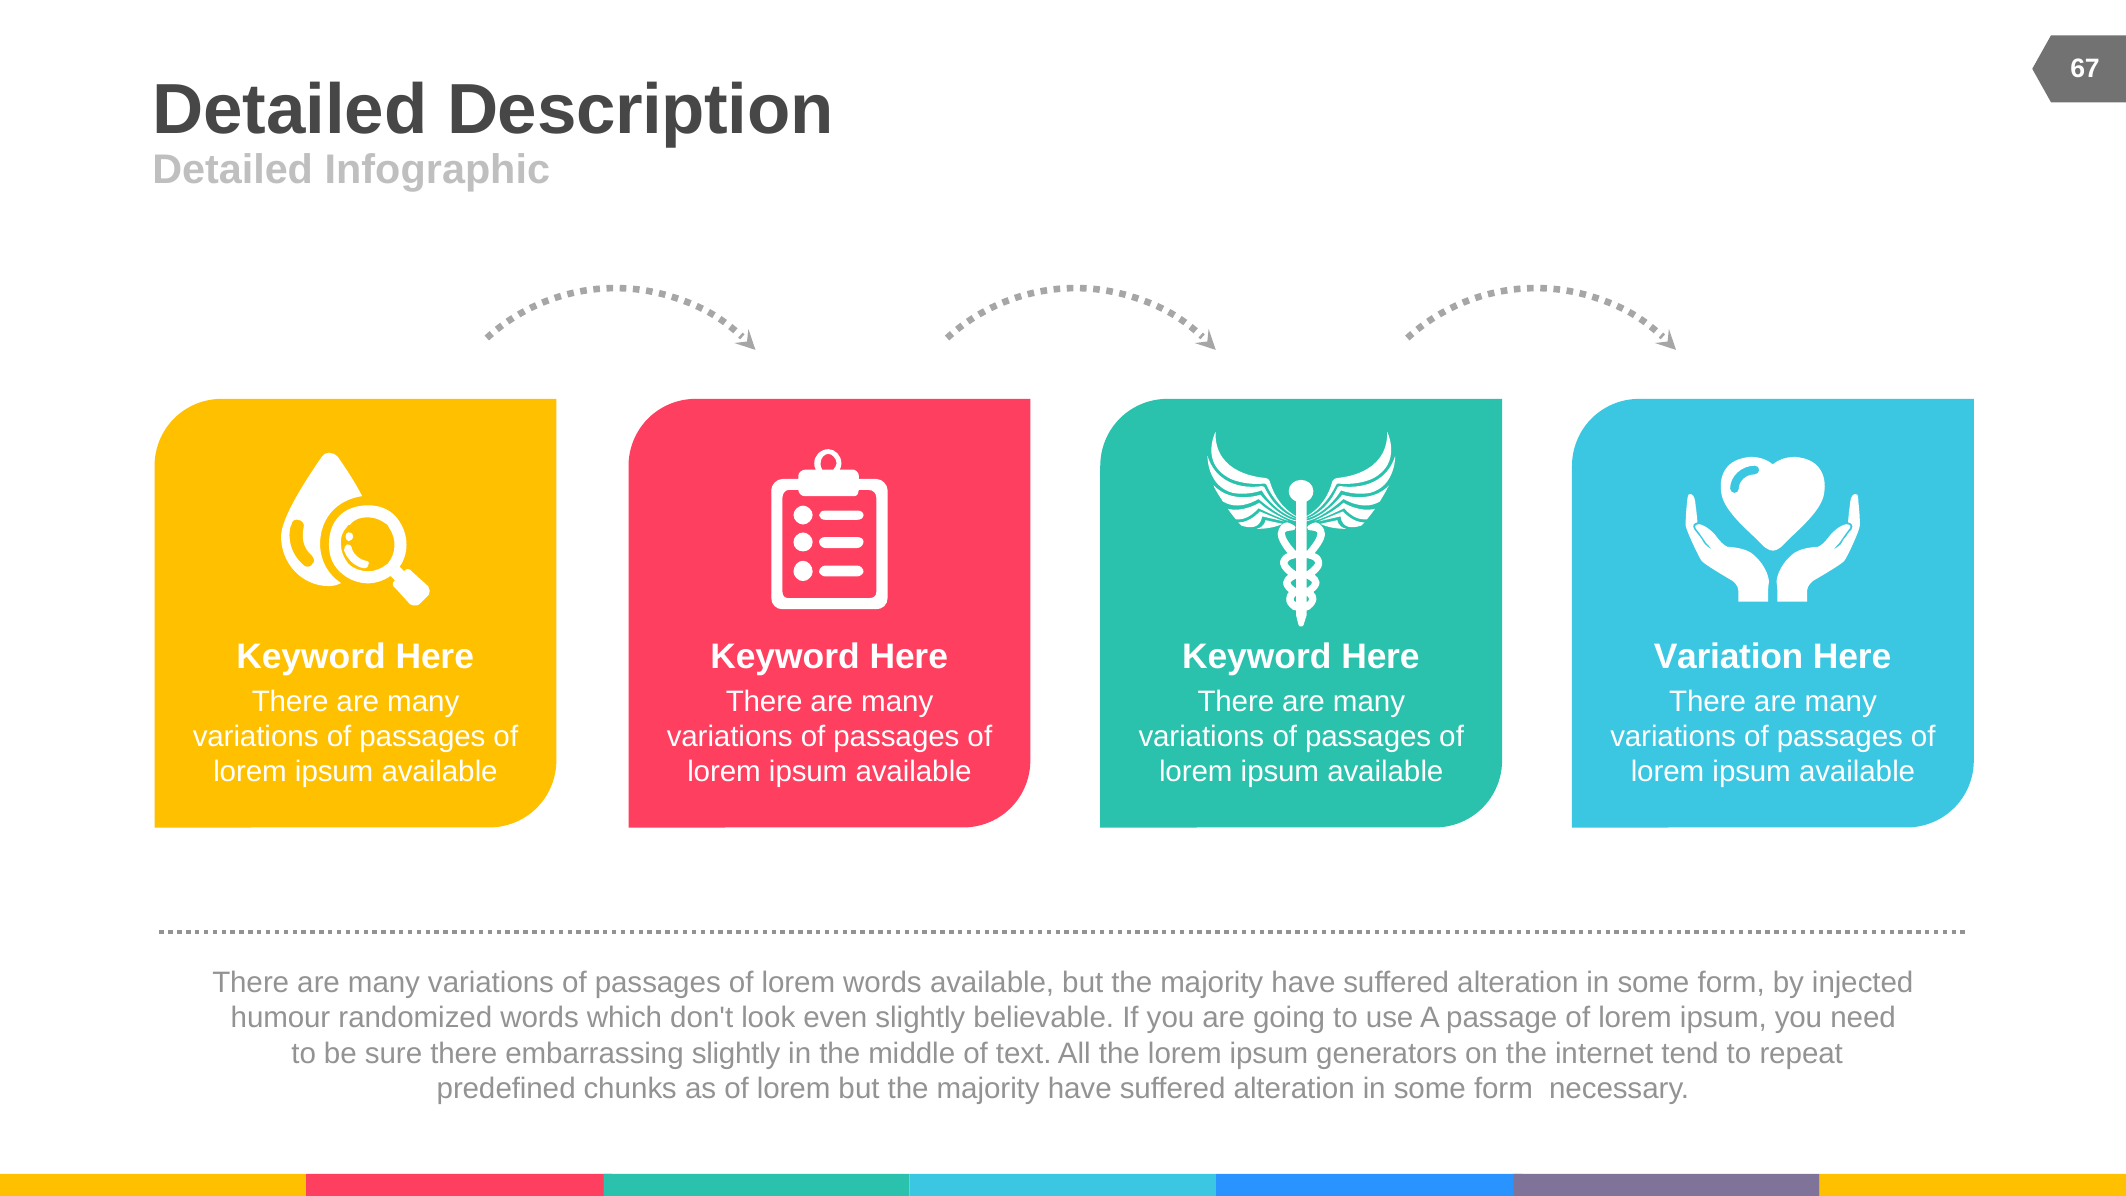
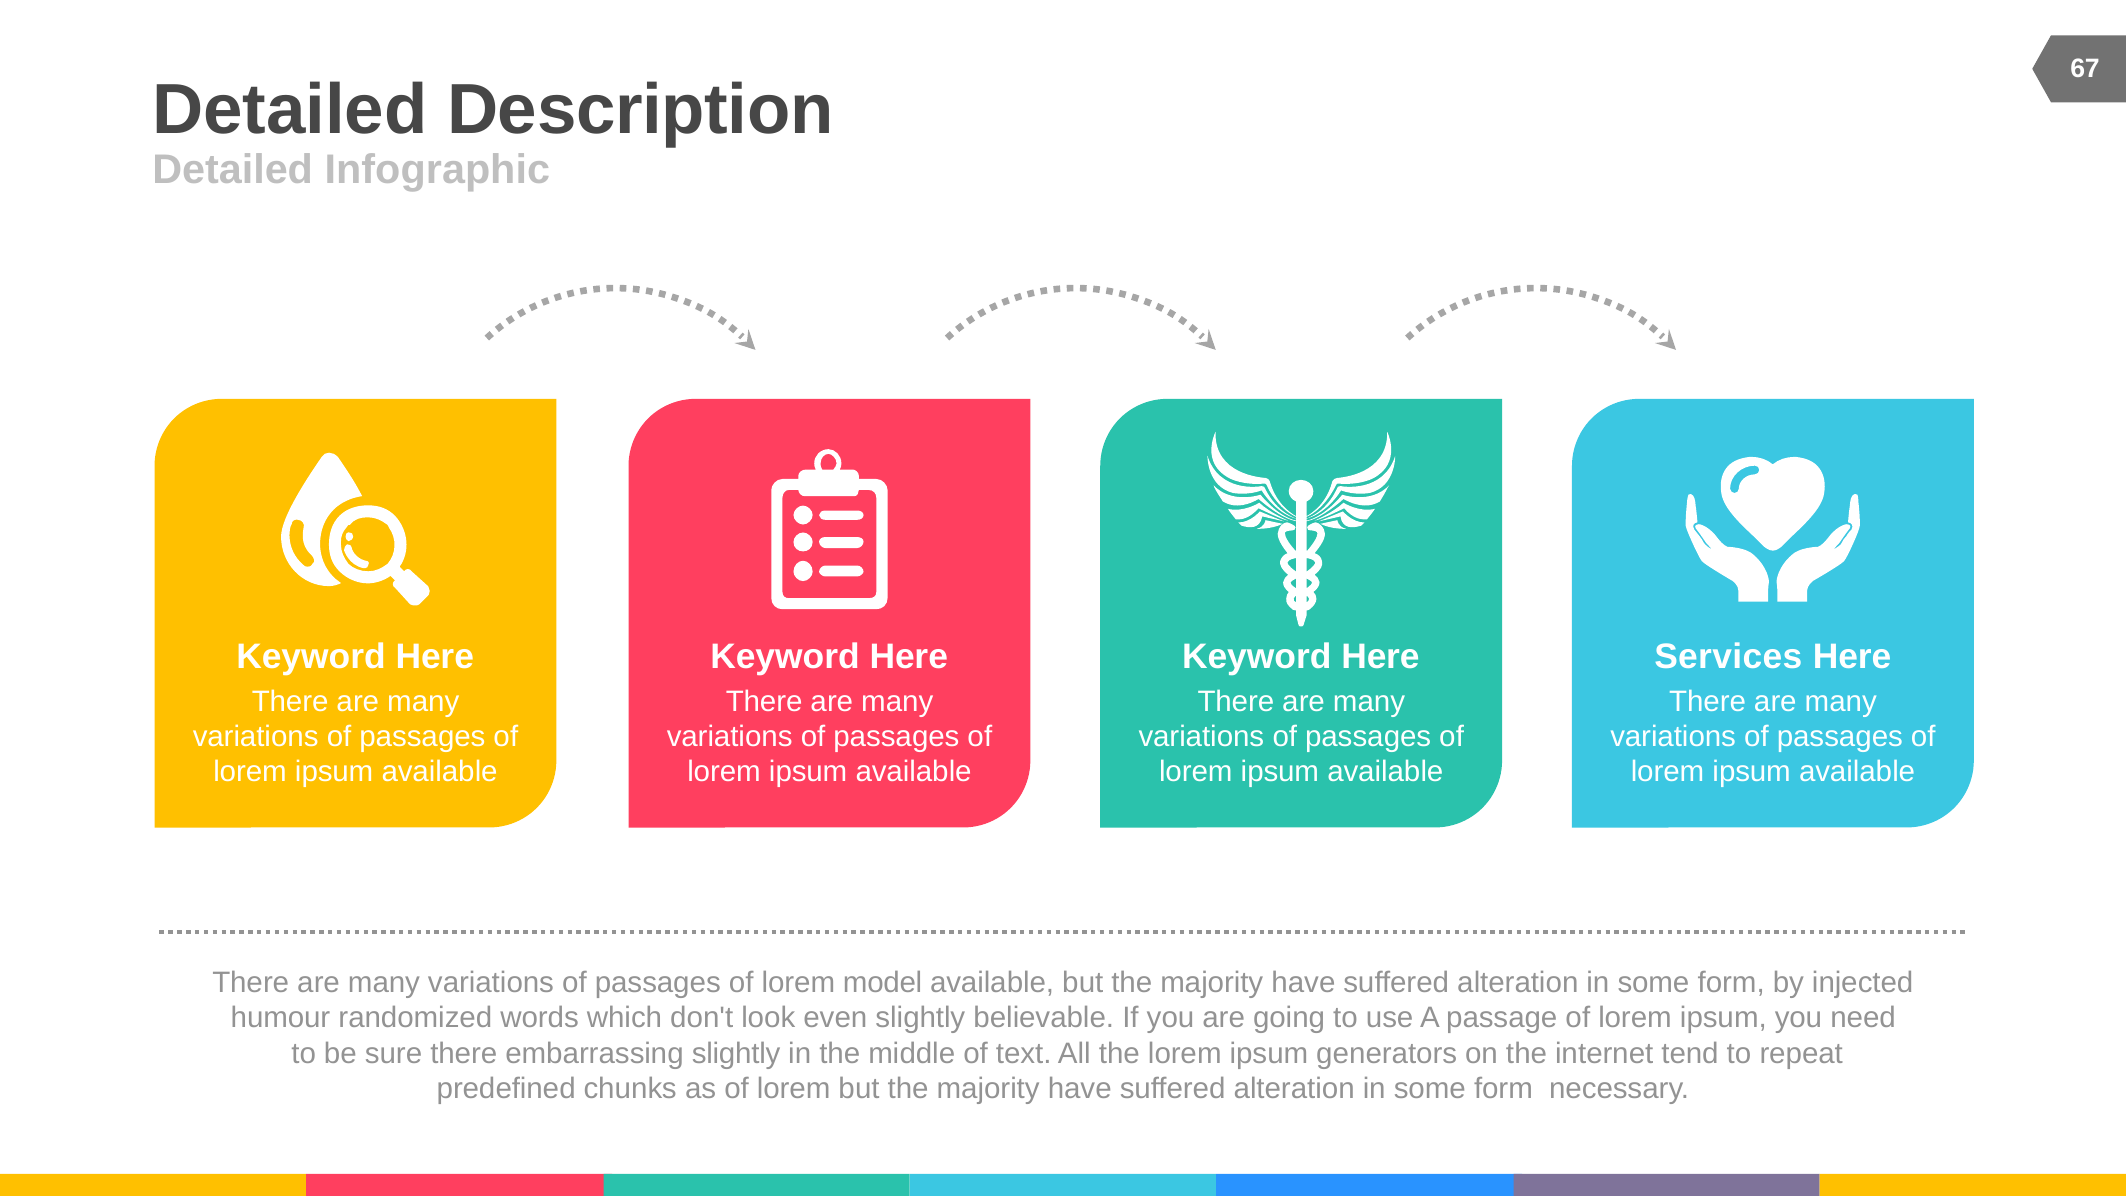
Variation: Variation -> Services
lorem words: words -> model
